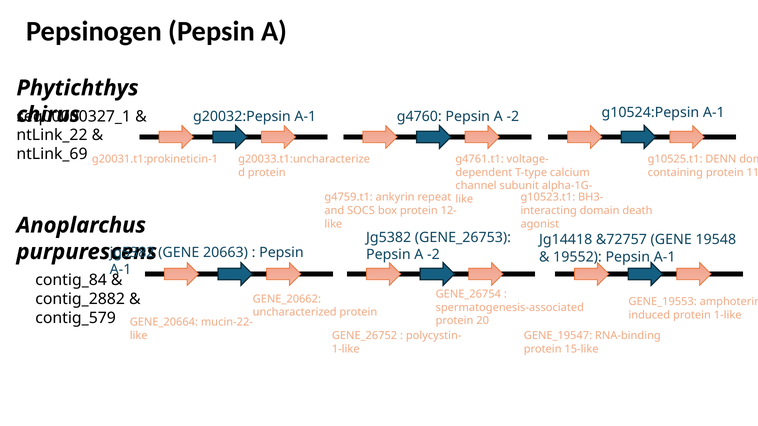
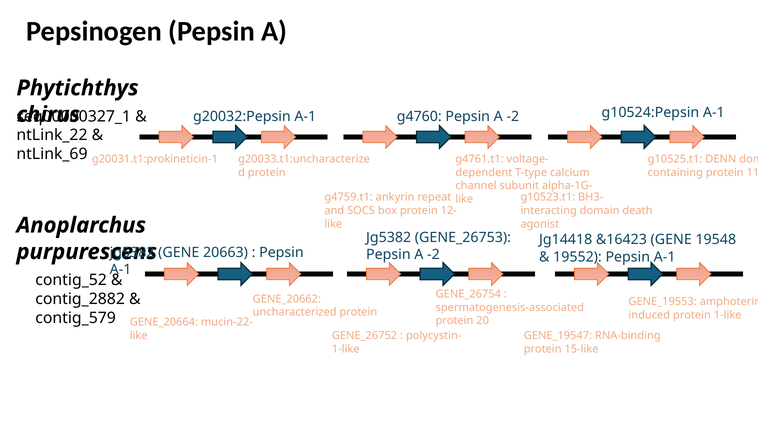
&72757: &72757 -> &16423
contig_84: contig_84 -> contig_52
